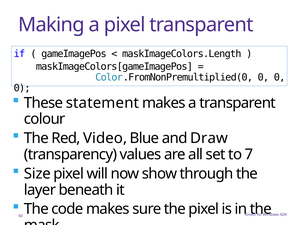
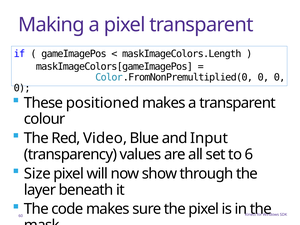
statement: statement -> positioned
Draw: Draw -> Input
7: 7 -> 6
